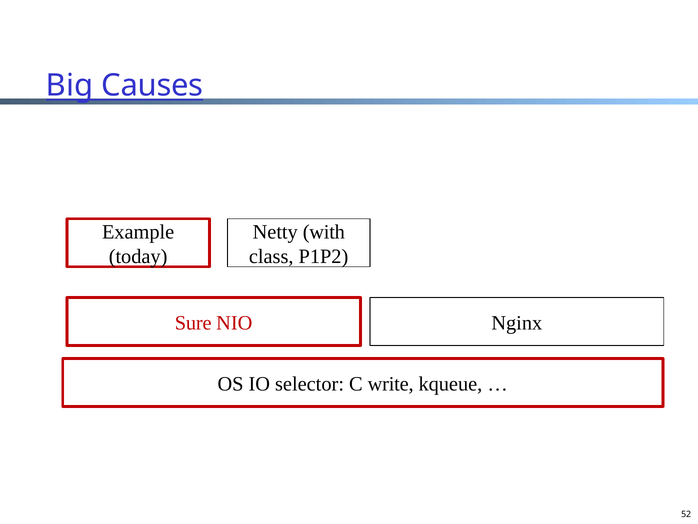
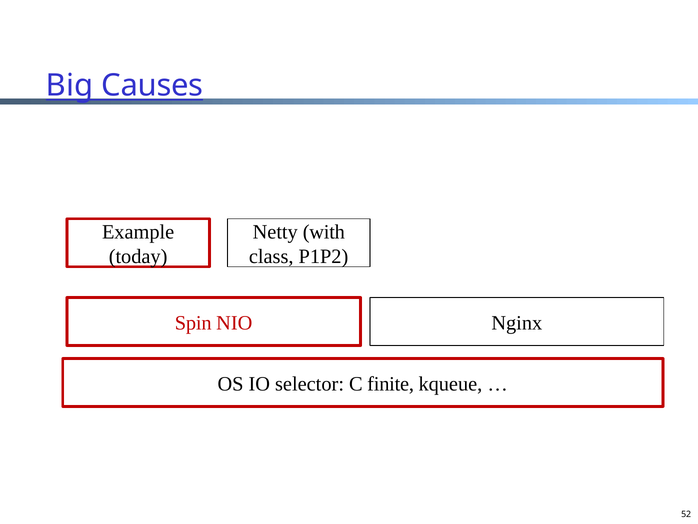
Sure: Sure -> Spin
write: write -> finite
